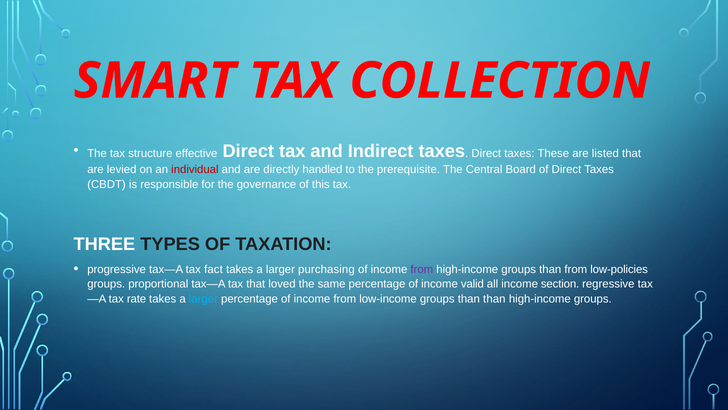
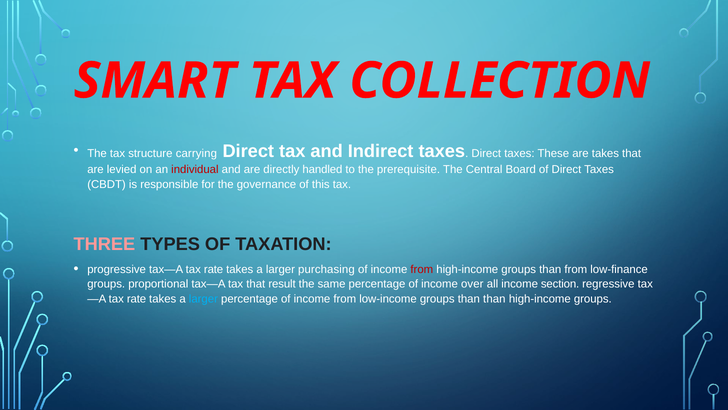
effective: effective -> carrying
are listed: listed -> takes
THREE colour: white -> pink
tax—A tax fact: fact -> rate
from at (422, 269) colour: purple -> red
low-policies: low-policies -> low-finance
loved: loved -> result
valid: valid -> over
